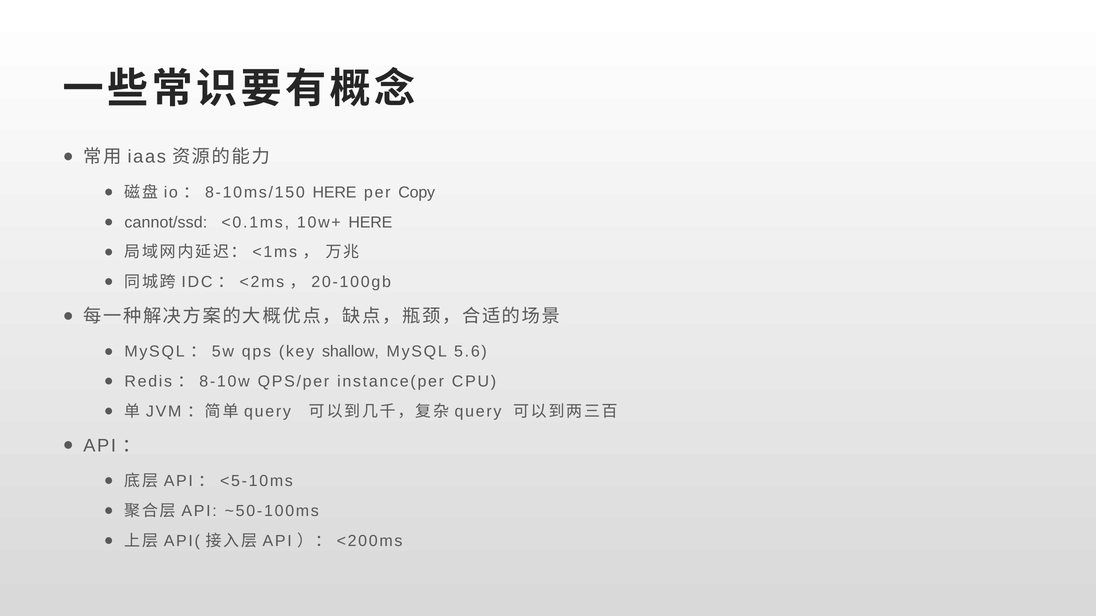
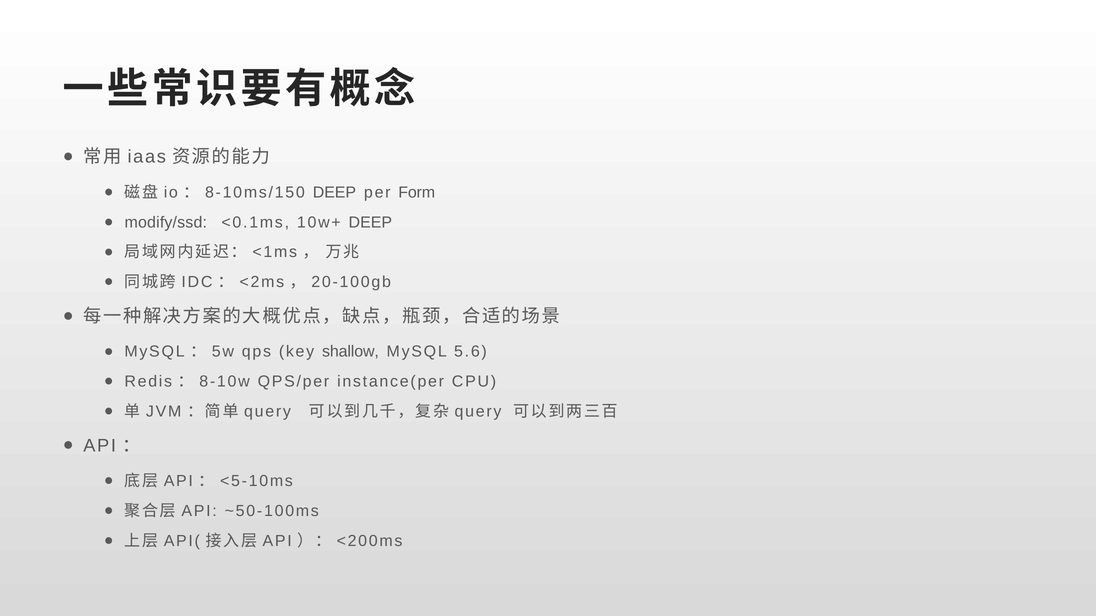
HERE at (334, 193): HERE -> DEEP
Copy: Copy -> Form
cannot/ssd: cannot/ssd -> modify/ssd
10w+ HERE: HERE -> DEEP
